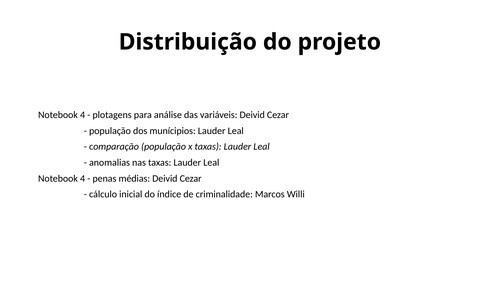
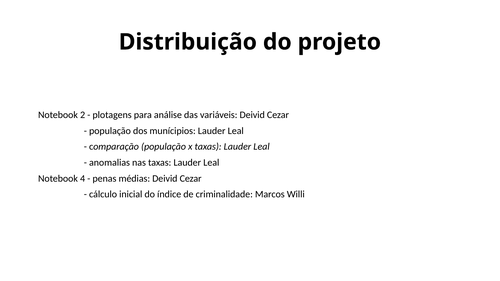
4 at (83, 115): 4 -> 2
